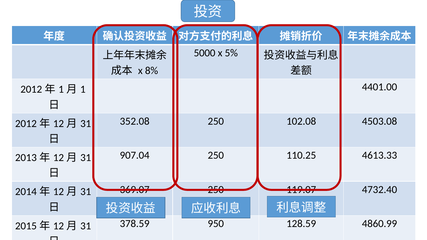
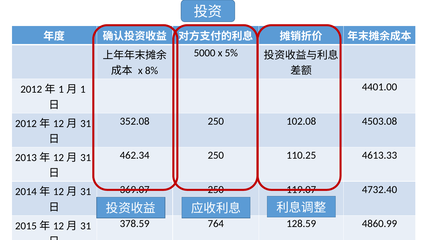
907.04: 907.04 -> 462.34
950: 950 -> 764
